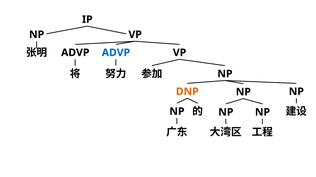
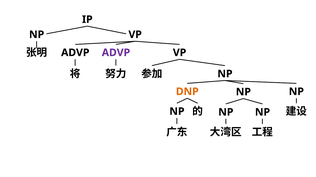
ADVP at (116, 53) colour: blue -> purple
